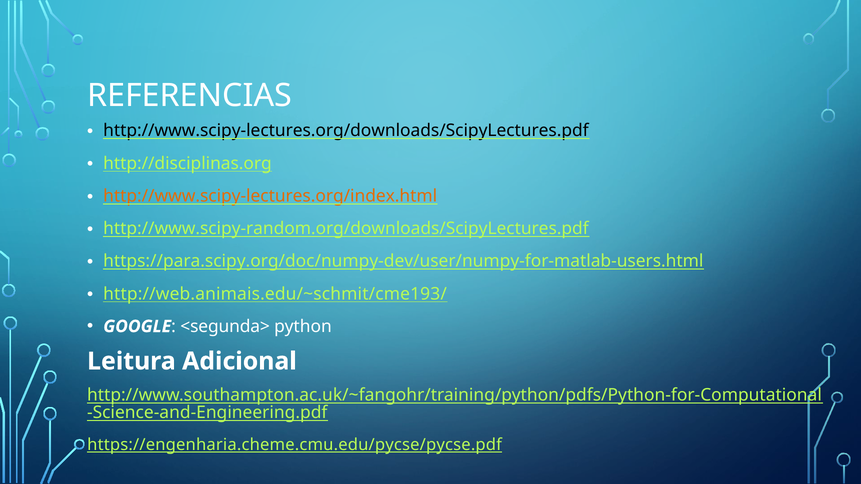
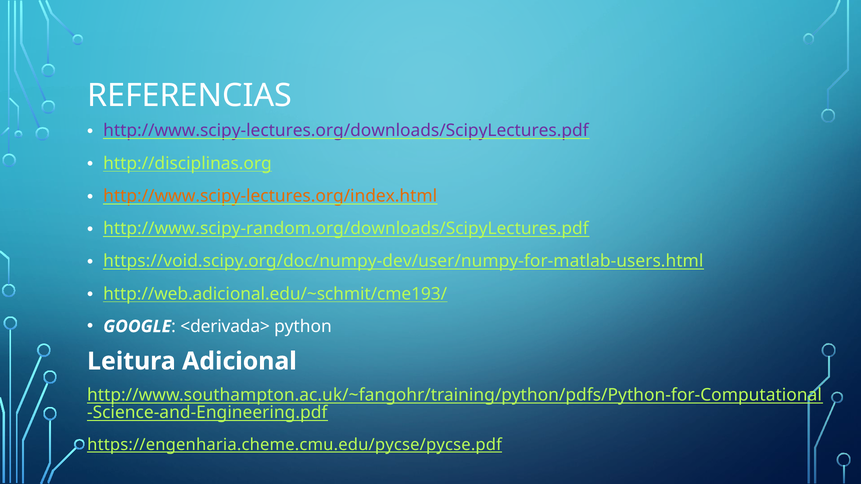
http://www.scipy-lectures.org/downloads/ScipyLectures.pdf colour: black -> purple
https://para.scipy.org/doc/numpy-dev/user/numpy-for-matlab-users.html: https://para.scipy.org/doc/numpy-dev/user/numpy-for-matlab-users.html -> https://void.scipy.org/doc/numpy-dev/user/numpy-for-matlab-users.html
http://web.animais.edu/~schmit/cme193/: http://web.animais.edu/~schmit/cme193/ -> http://web.adicional.edu/~schmit/cme193/
<segunda>: <segunda> -> <derivada>
